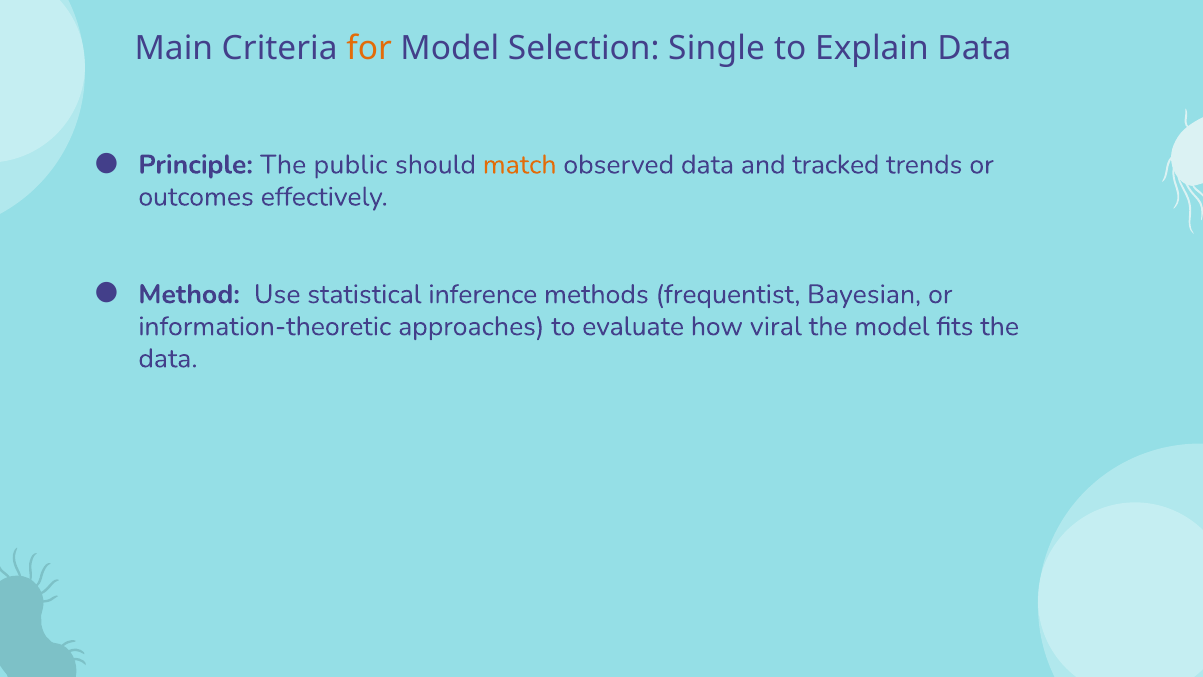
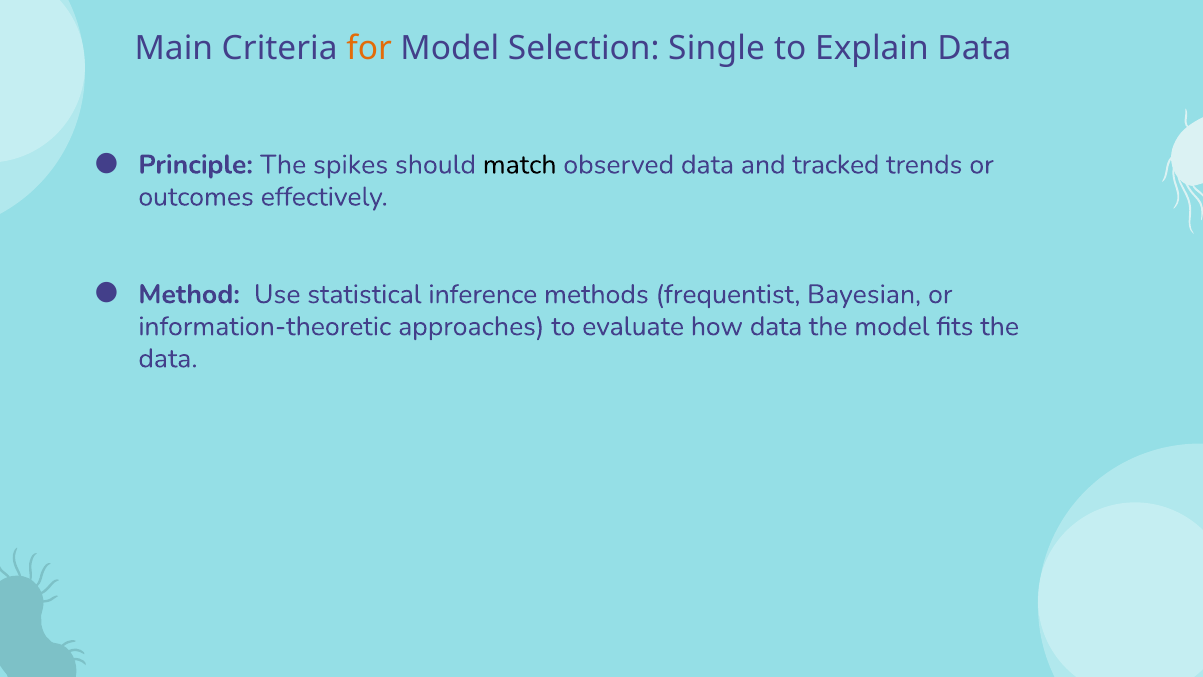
public: public -> spikes
match colour: orange -> black
how viral: viral -> data
